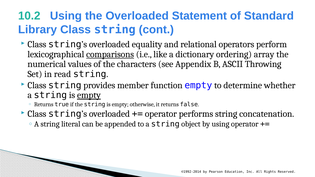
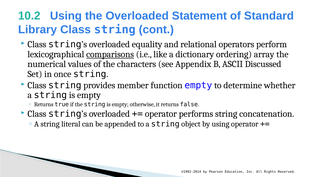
Throwing: Throwing -> Discussed
read: read -> once
empty at (89, 95) underline: present -> none
